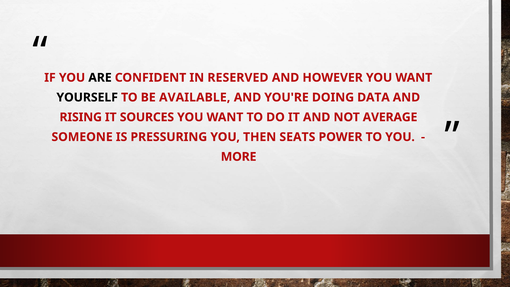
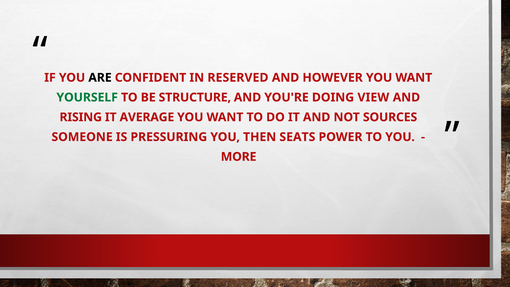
YOURSELF colour: black -> green
AVAILABLE: AVAILABLE -> STRUCTURE
DATA: DATA -> VIEW
SOURCES: SOURCES -> AVERAGE
AVERAGE: AVERAGE -> SOURCES
